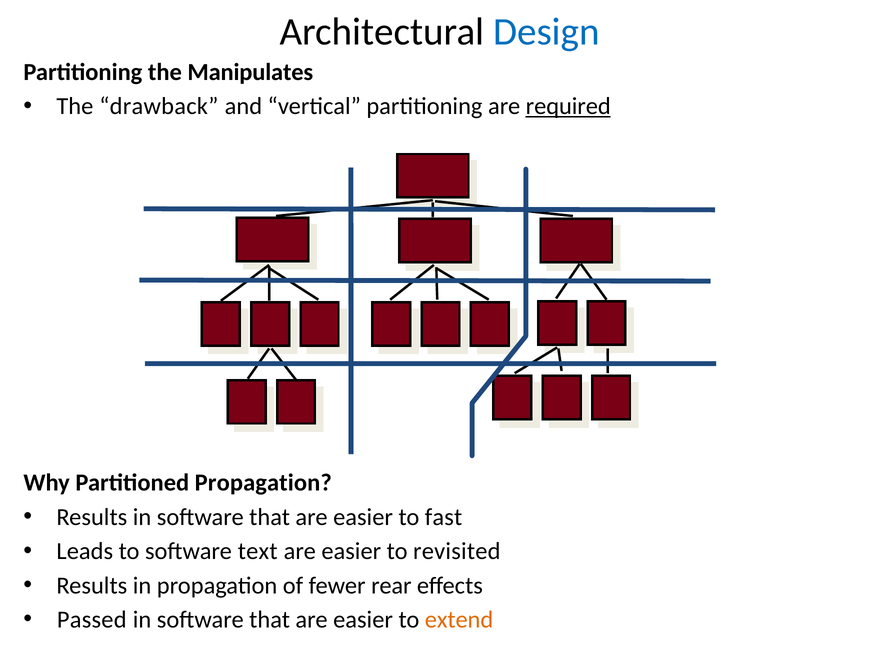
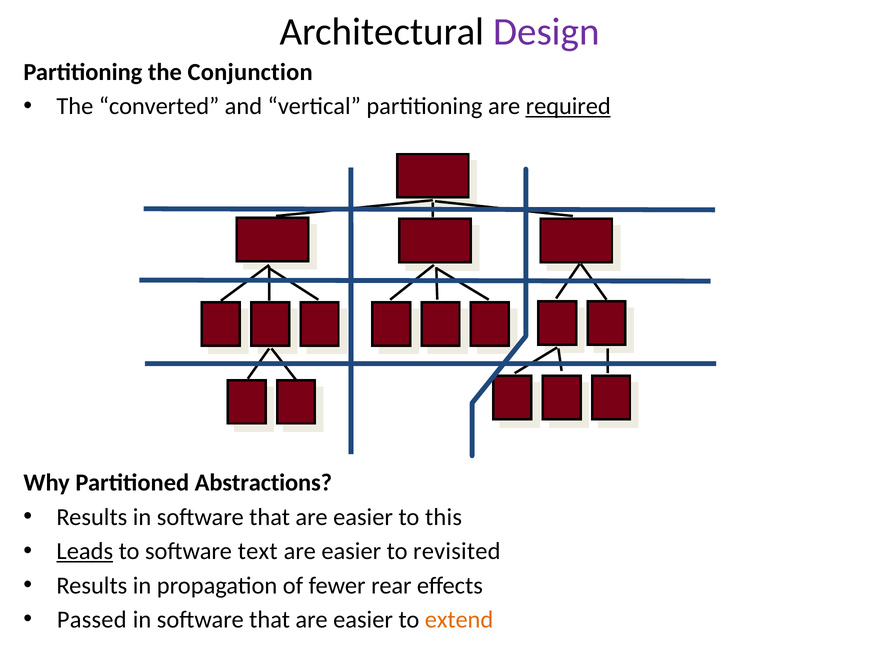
Design colour: blue -> purple
Manipulates: Manipulates -> Conjunction
drawback: drawback -> converted
Partitioned Propagation: Propagation -> Abstractions
fast: fast -> this
Leads underline: none -> present
